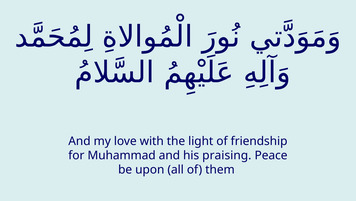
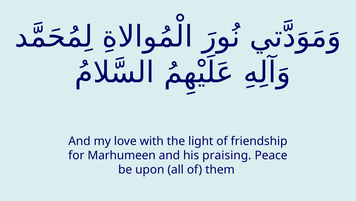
Muhammad: Muhammad -> Marhumeen
